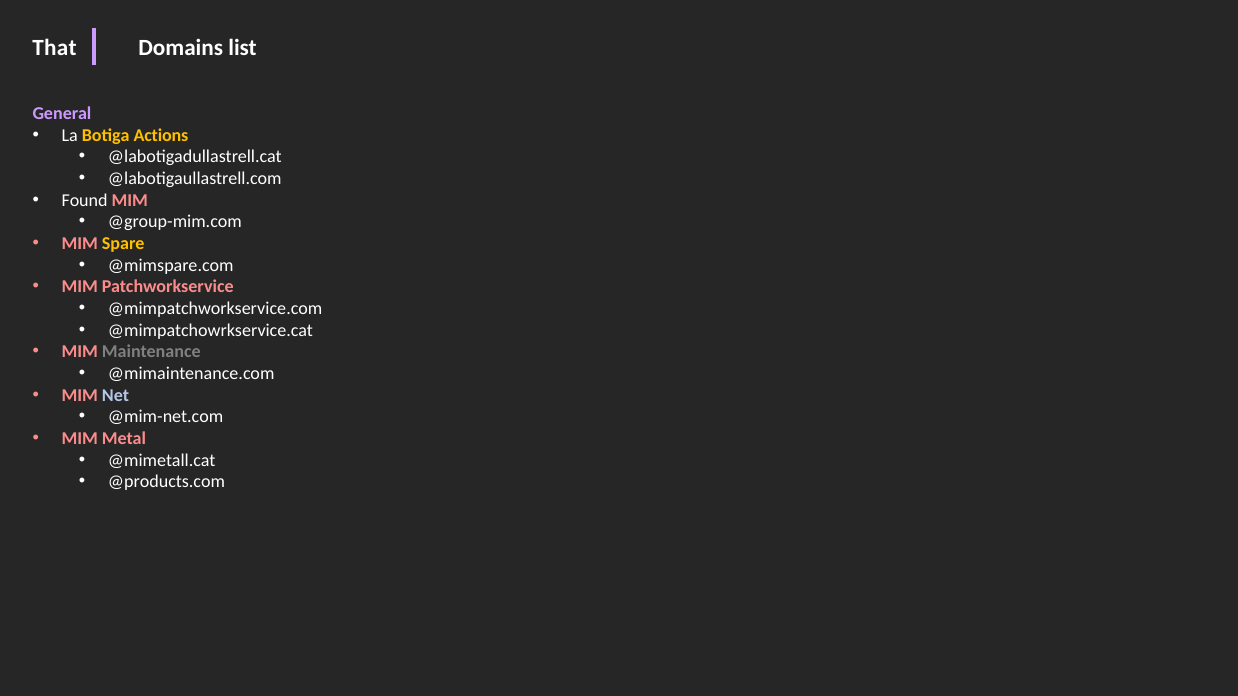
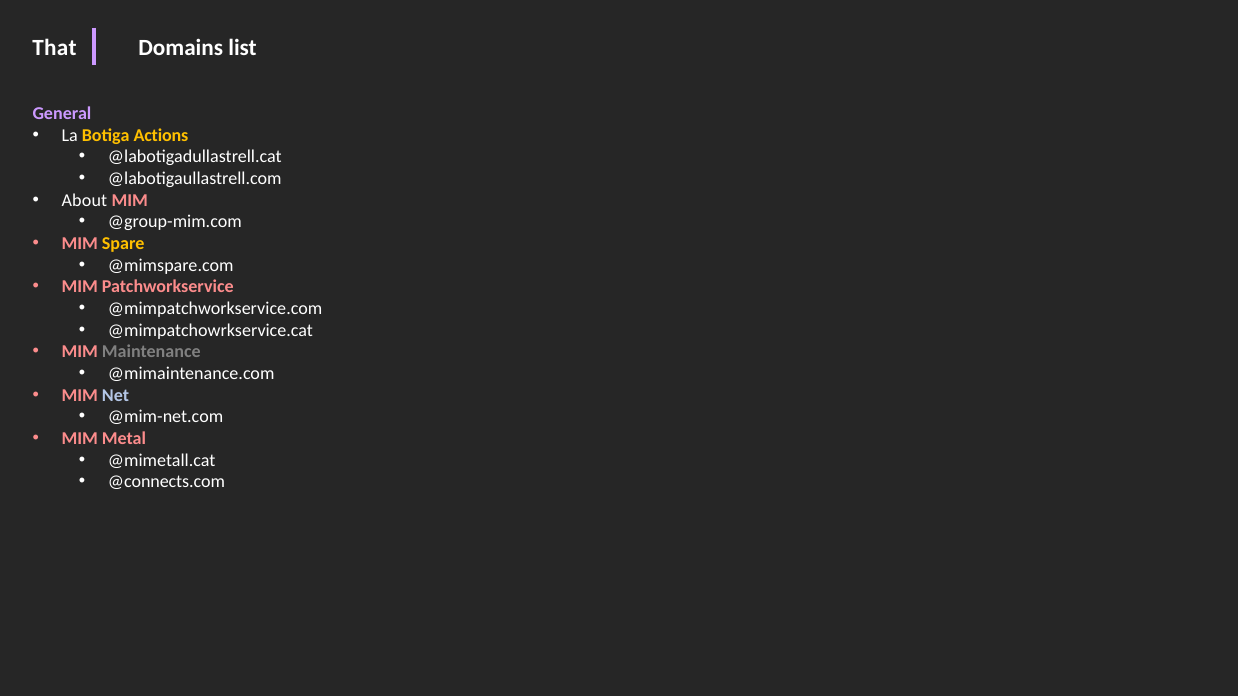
Found: Found -> About
@products.com: @products.com -> @connects.com
